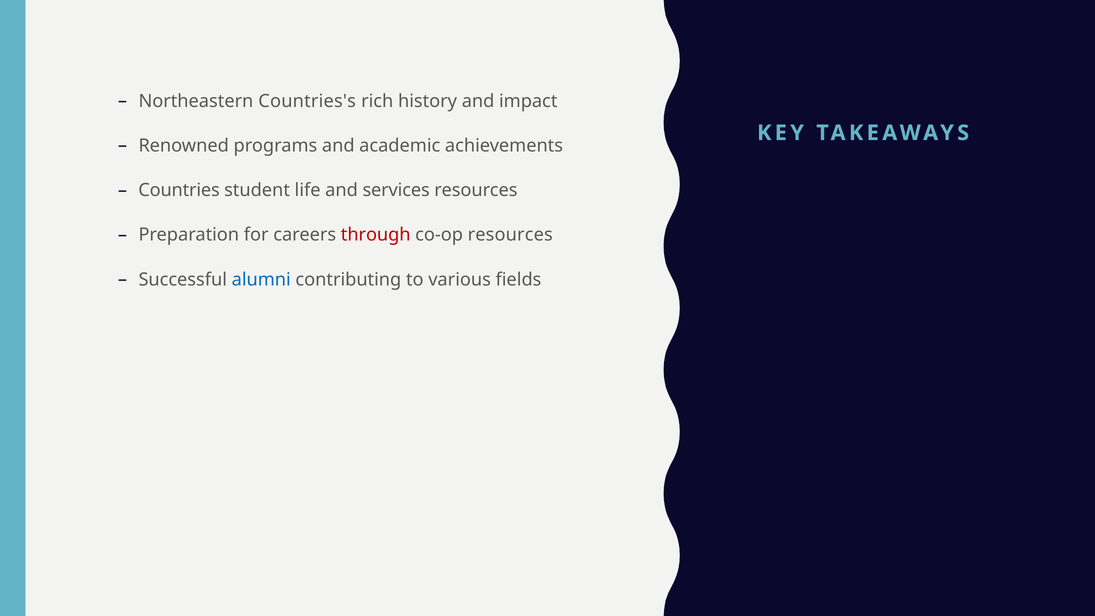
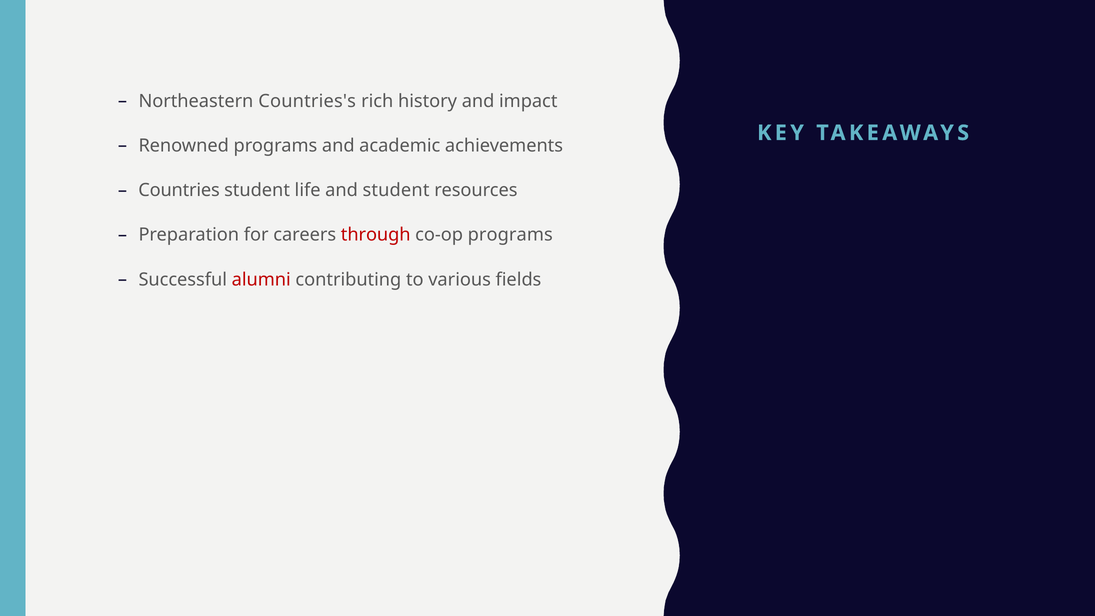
and services: services -> student
co-op resources: resources -> programs
alumni colour: blue -> red
